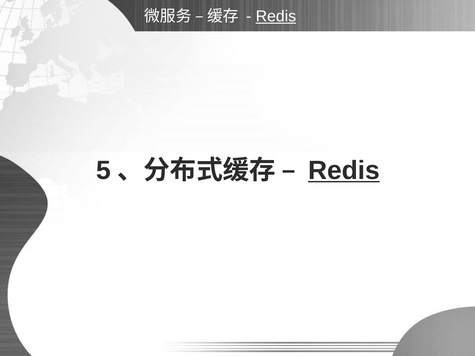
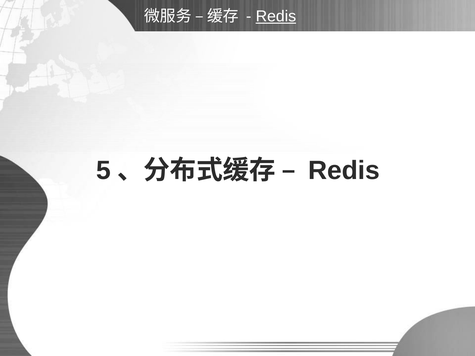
Redis at (344, 170) underline: present -> none
